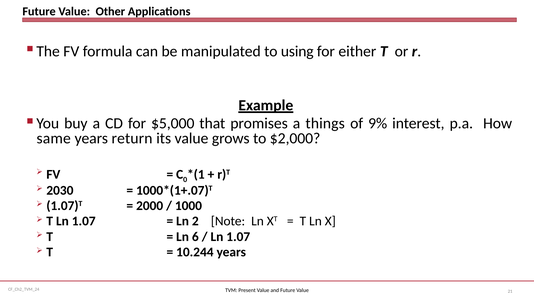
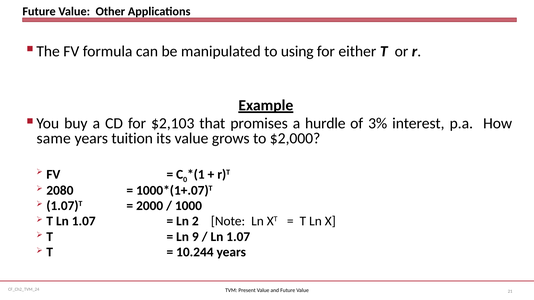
$5,000: $5,000 -> $2,103
things: things -> hurdle
9%: 9% -> 3%
return: return -> tuition
2030: 2030 -> 2080
6: 6 -> 9
